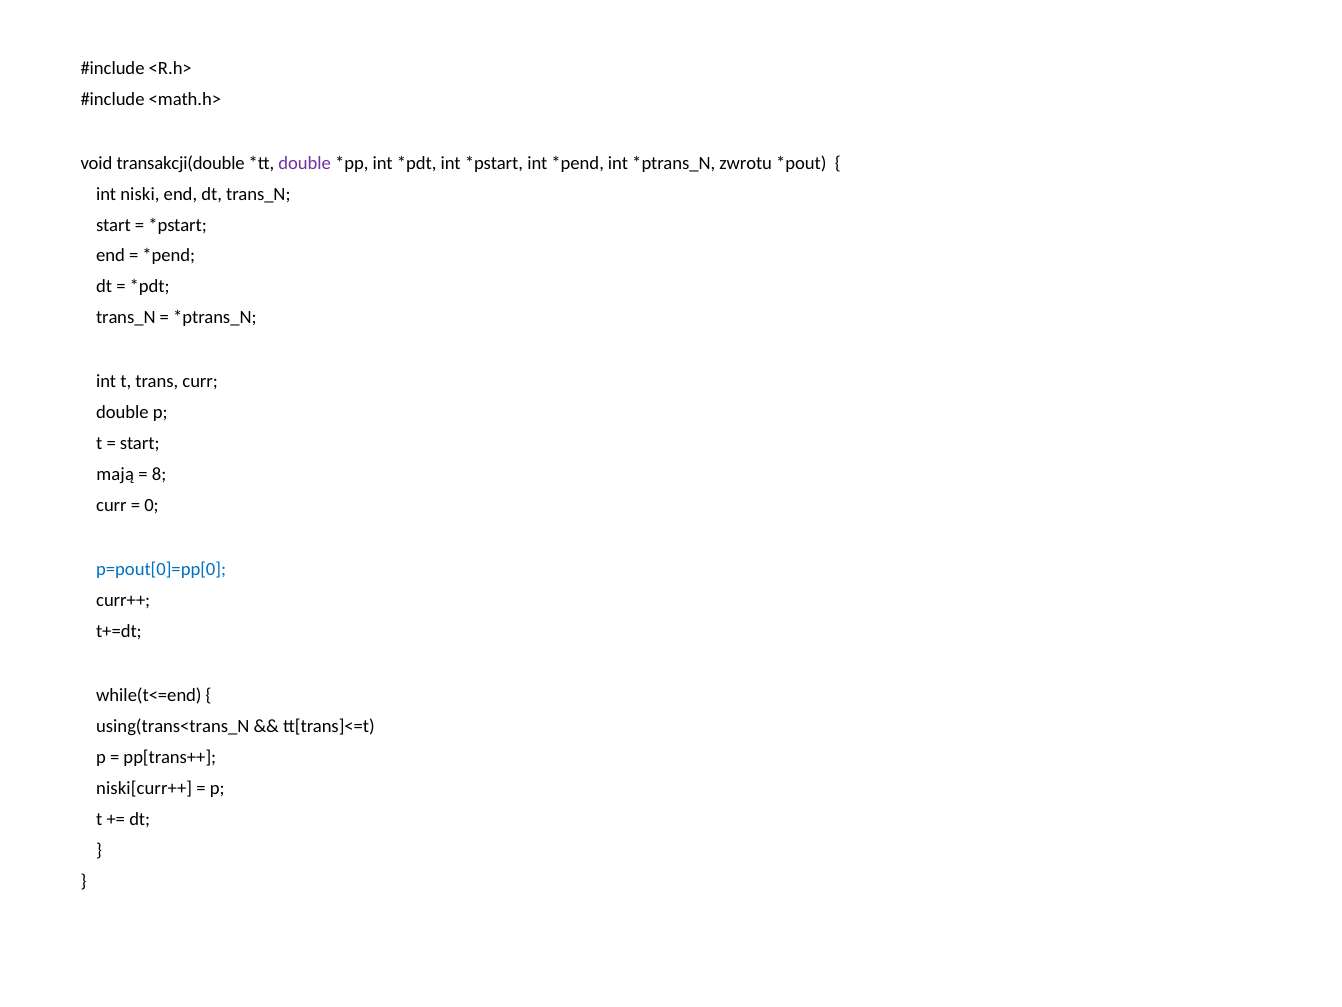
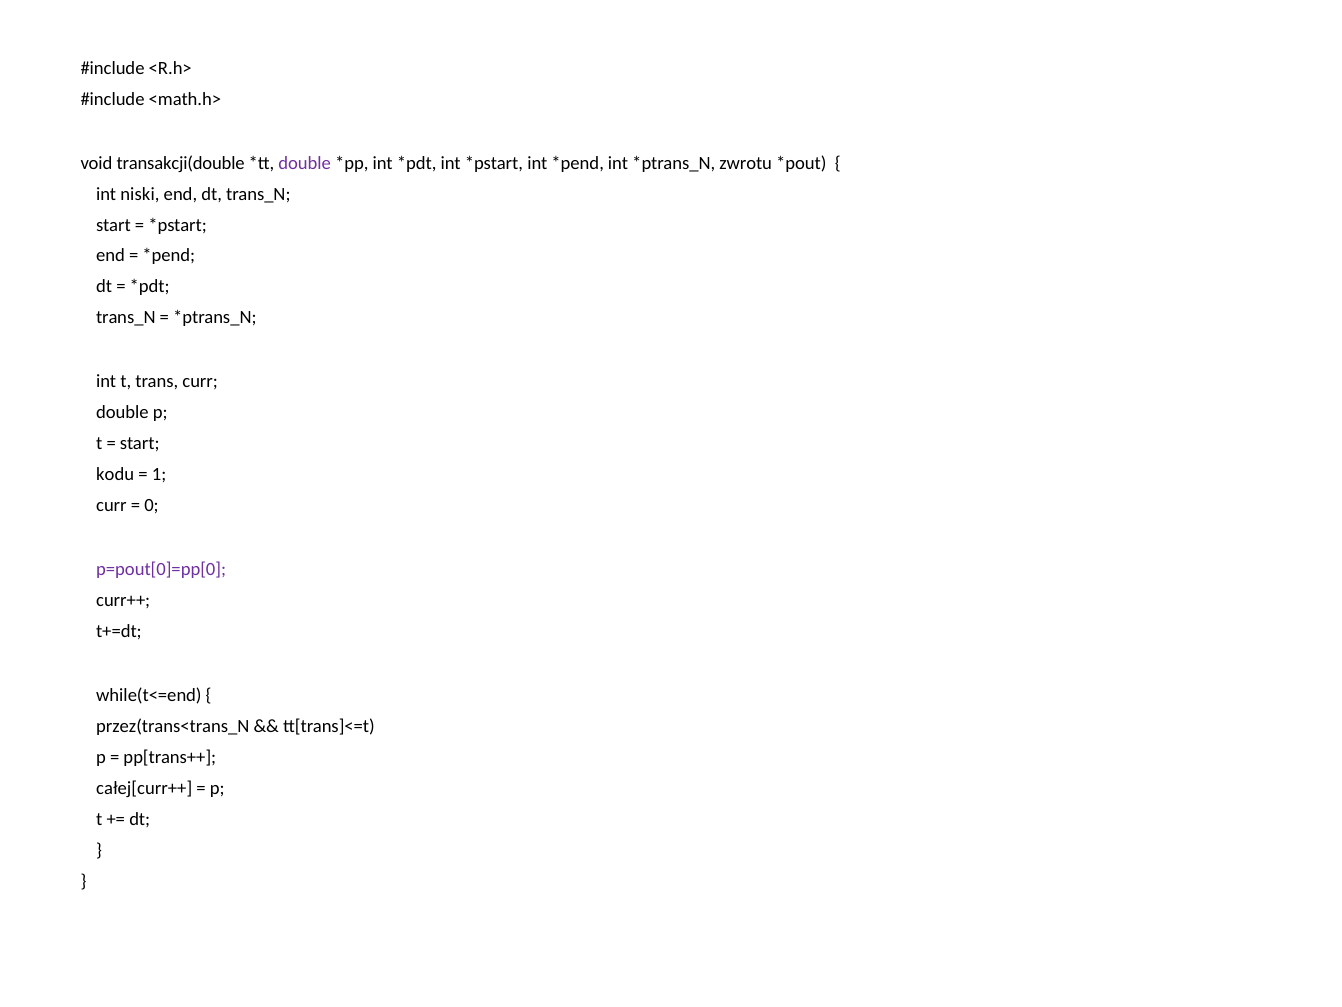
mają: mają -> kodu
8: 8 -> 1
p=pout[0]=pp[0 colour: blue -> purple
using(trans<trans_N: using(trans<trans_N -> przez(trans<trans_N
niski[curr++: niski[curr++ -> całej[curr++
